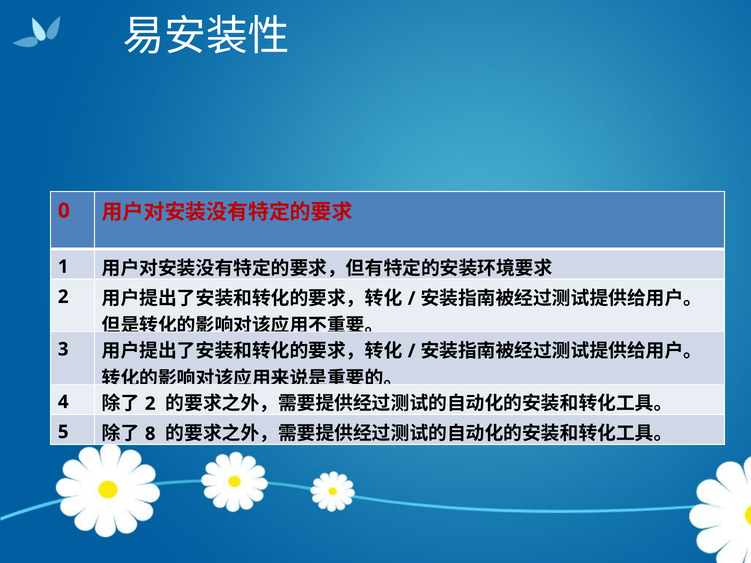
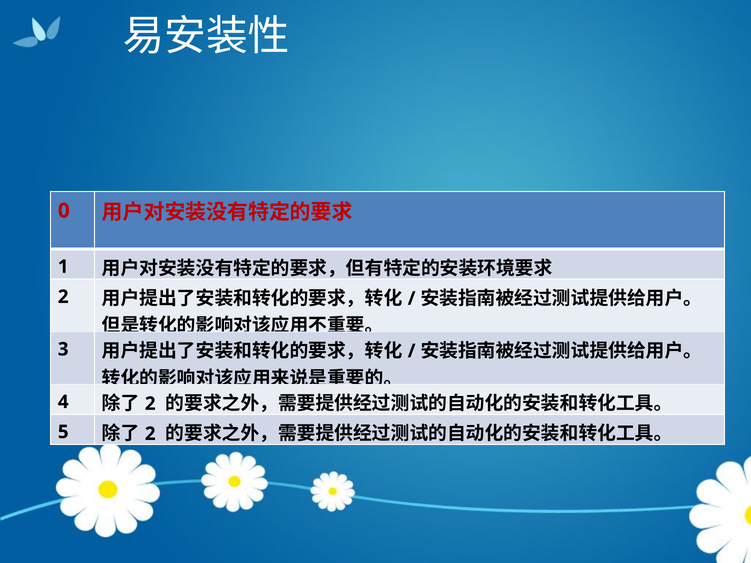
8 at (150, 434): 8 -> 2
